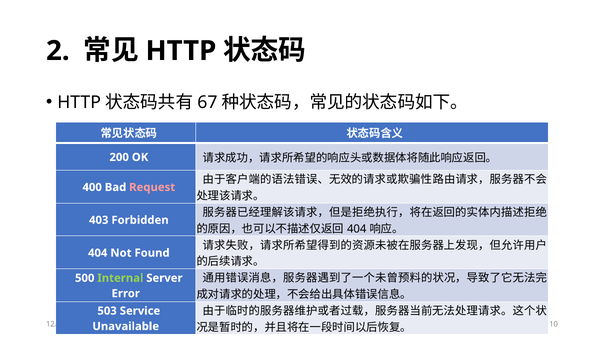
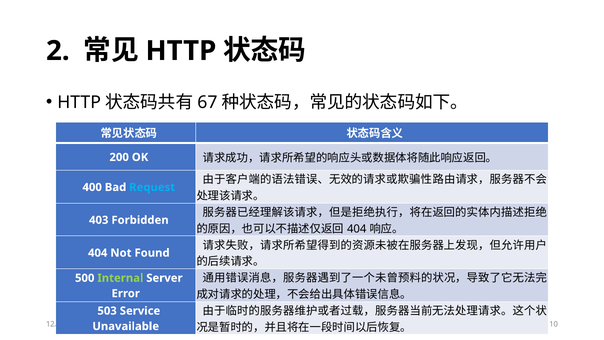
Request colour: pink -> light blue
